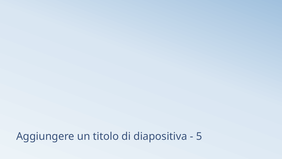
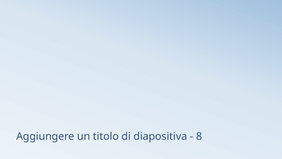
5: 5 -> 8
